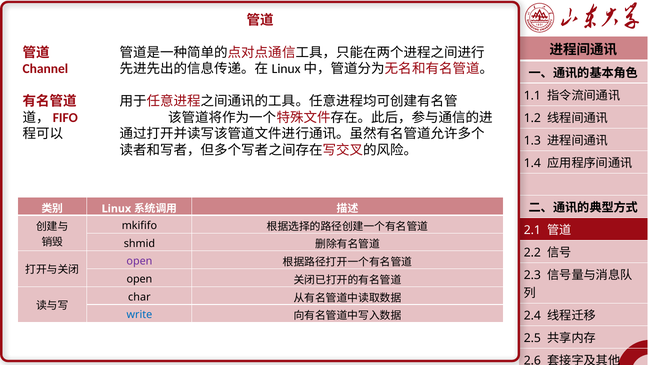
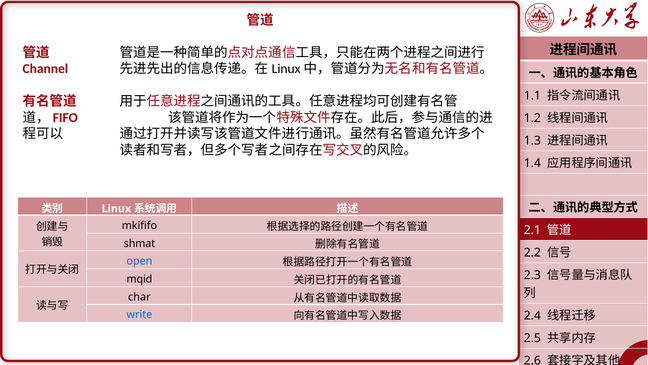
shmid: shmid -> shmat
open at (139, 261) colour: purple -> blue
open at (139, 279): open -> mqid
